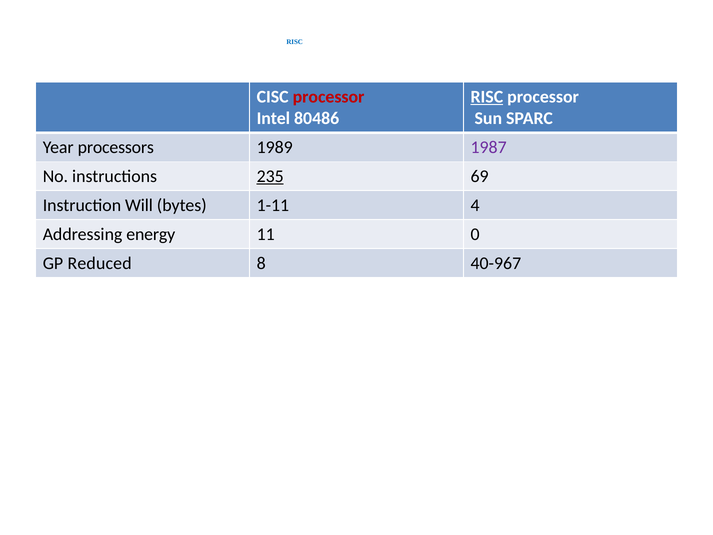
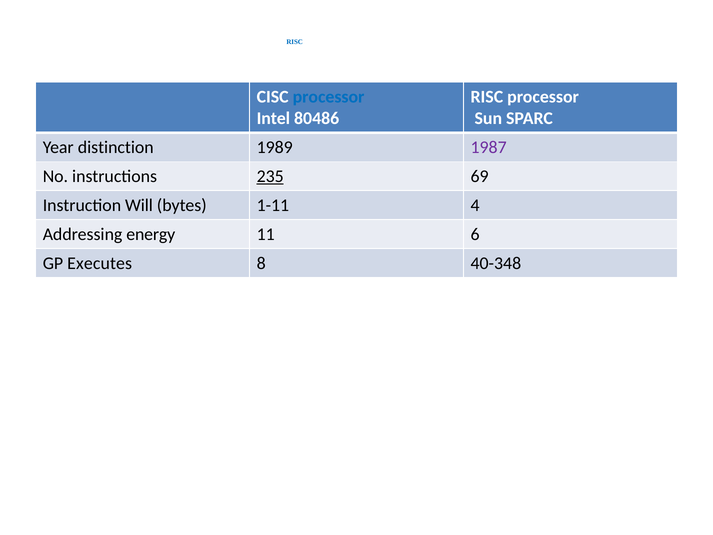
processor at (329, 97) colour: red -> blue
RISC at (487, 97) underline: present -> none
processors: processors -> distinction
0: 0 -> 6
Reduced: Reduced -> Executes
40-967: 40-967 -> 40-348
